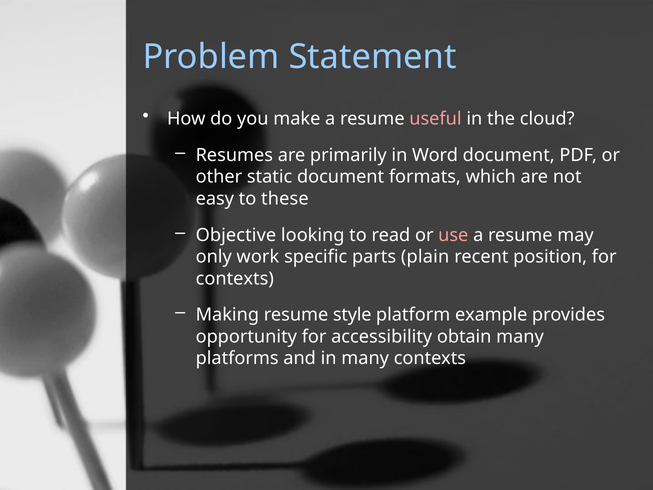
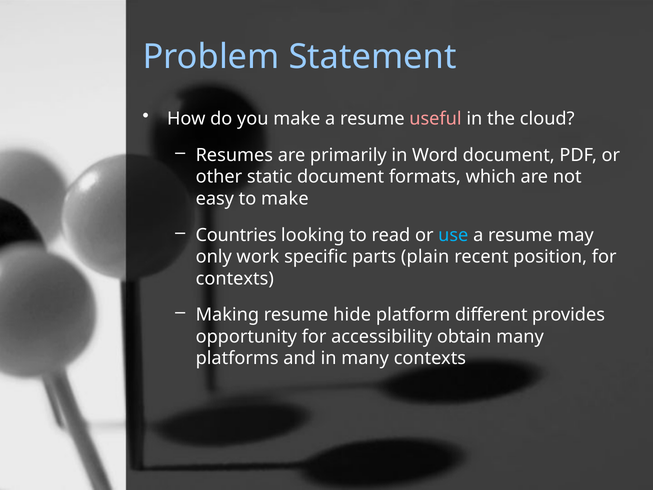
to these: these -> make
Objective: Objective -> Countries
use colour: pink -> light blue
style: style -> hide
example: example -> different
